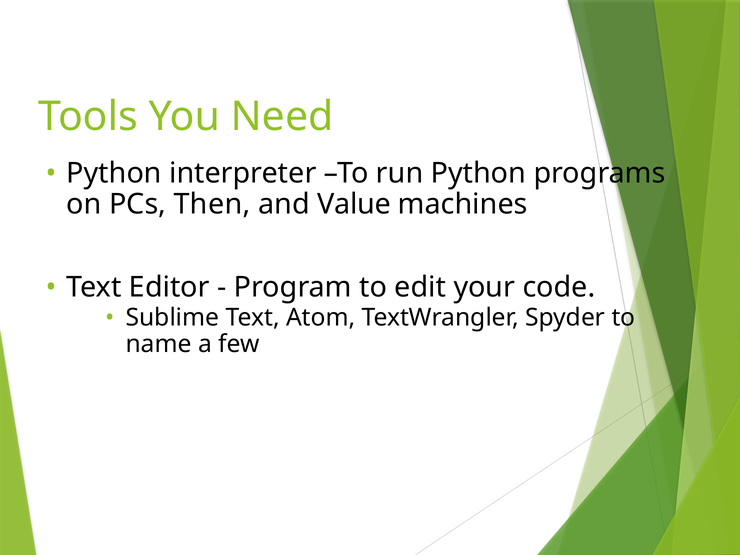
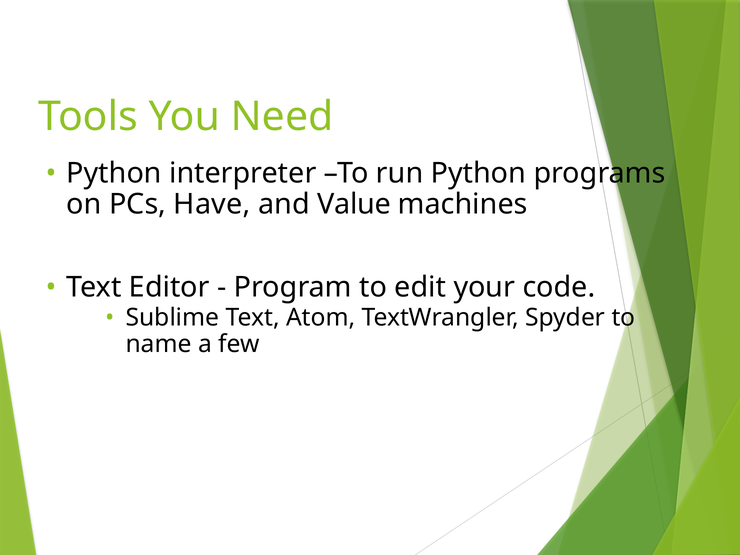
Then: Then -> Have
